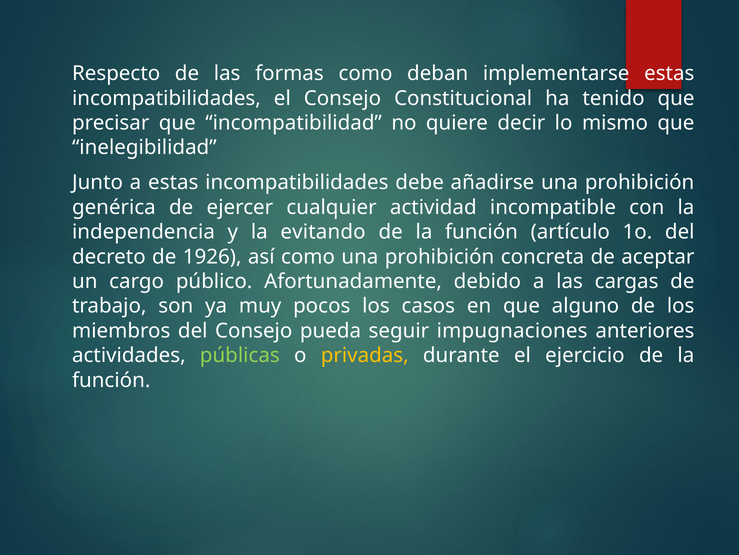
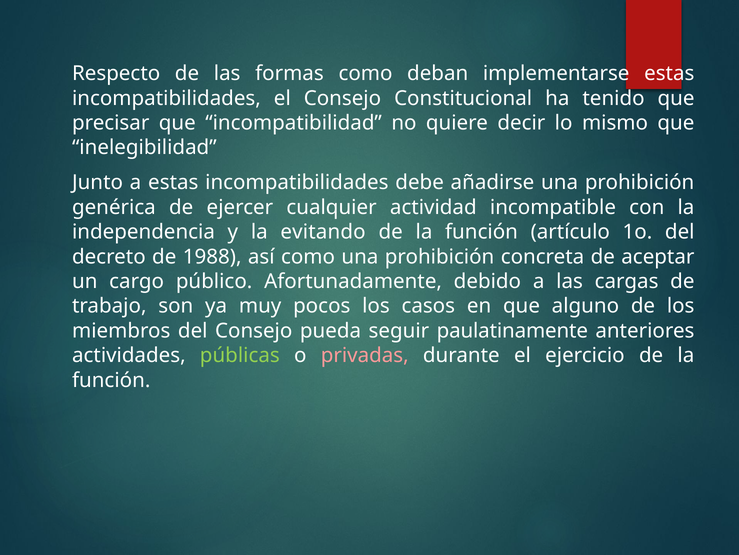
1926: 1926 -> 1988
impugnaciones: impugnaciones -> paulatinamente
privadas colour: yellow -> pink
